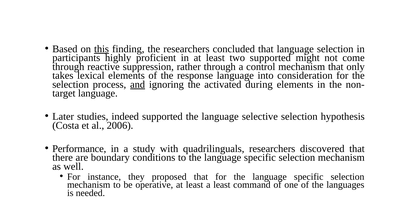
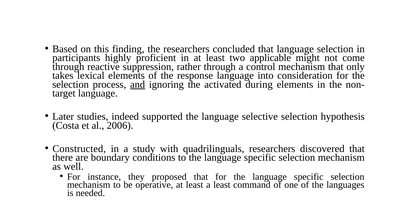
this underline: present -> none
two supported: supported -> applicable
Performance: Performance -> Constructed
